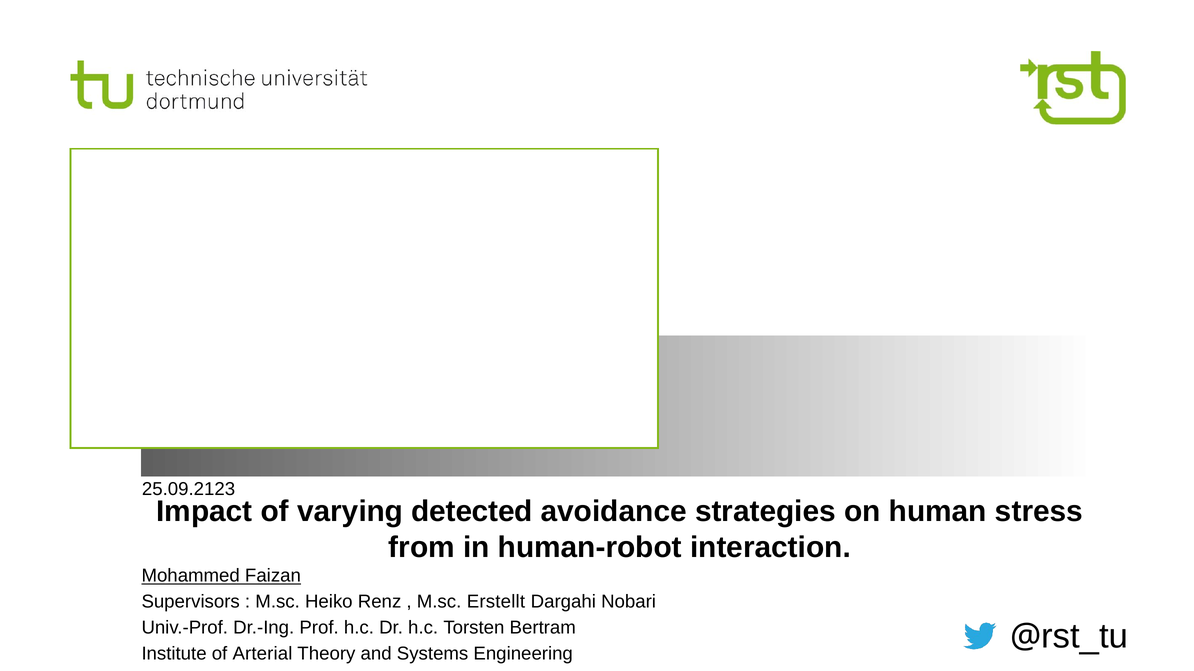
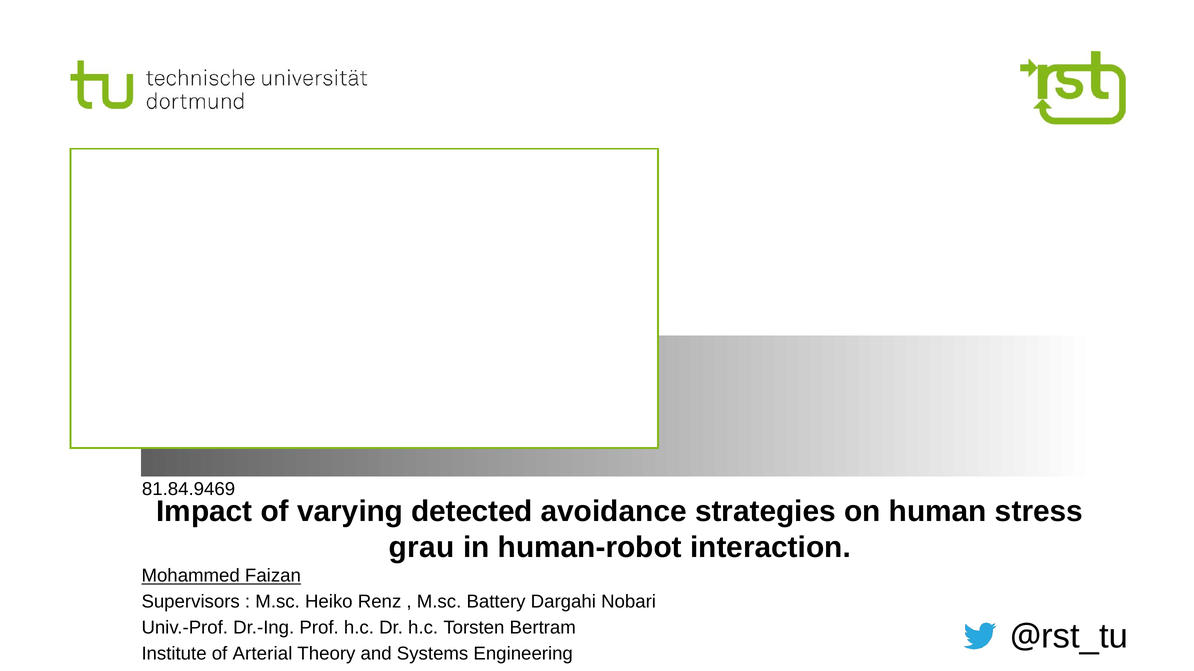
25.09.2123: 25.09.2123 -> 81.84.9469
from: from -> grau
Erstellt: Erstellt -> Battery
